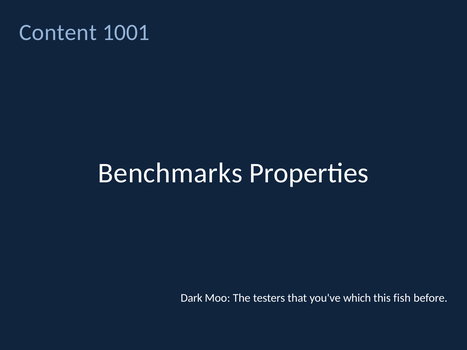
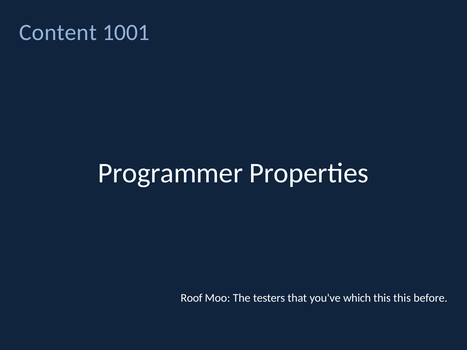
Benchmarks: Benchmarks -> Programmer
Dark: Dark -> Roof
this fish: fish -> this
